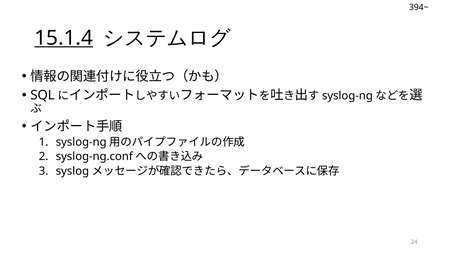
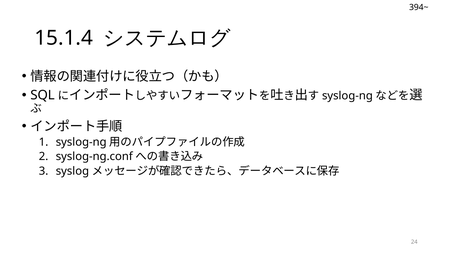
15.1.4 underline: present -> none
